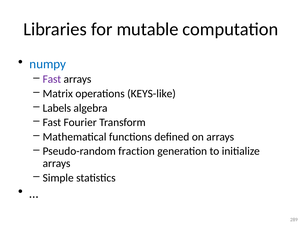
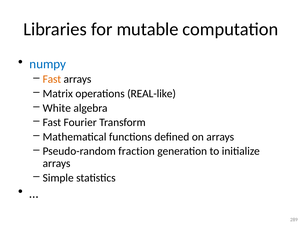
Fast at (52, 79) colour: purple -> orange
KEYS-like: KEYS-like -> REAL-like
Labels: Labels -> White
